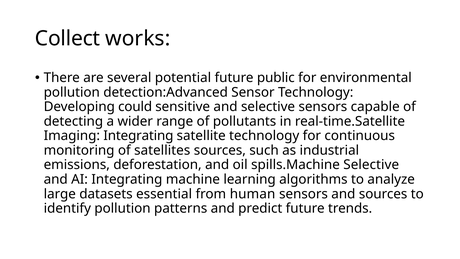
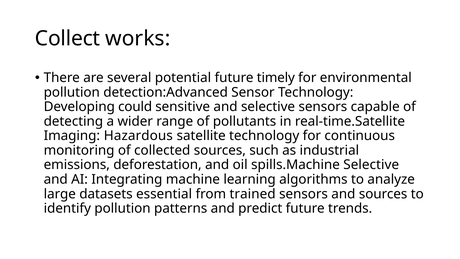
public: public -> timely
Imaging Integrating: Integrating -> Hazardous
satellites: satellites -> collected
human: human -> trained
